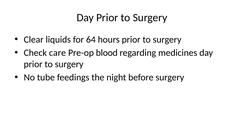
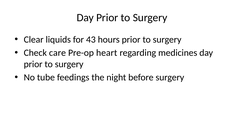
64: 64 -> 43
blood: blood -> heart
